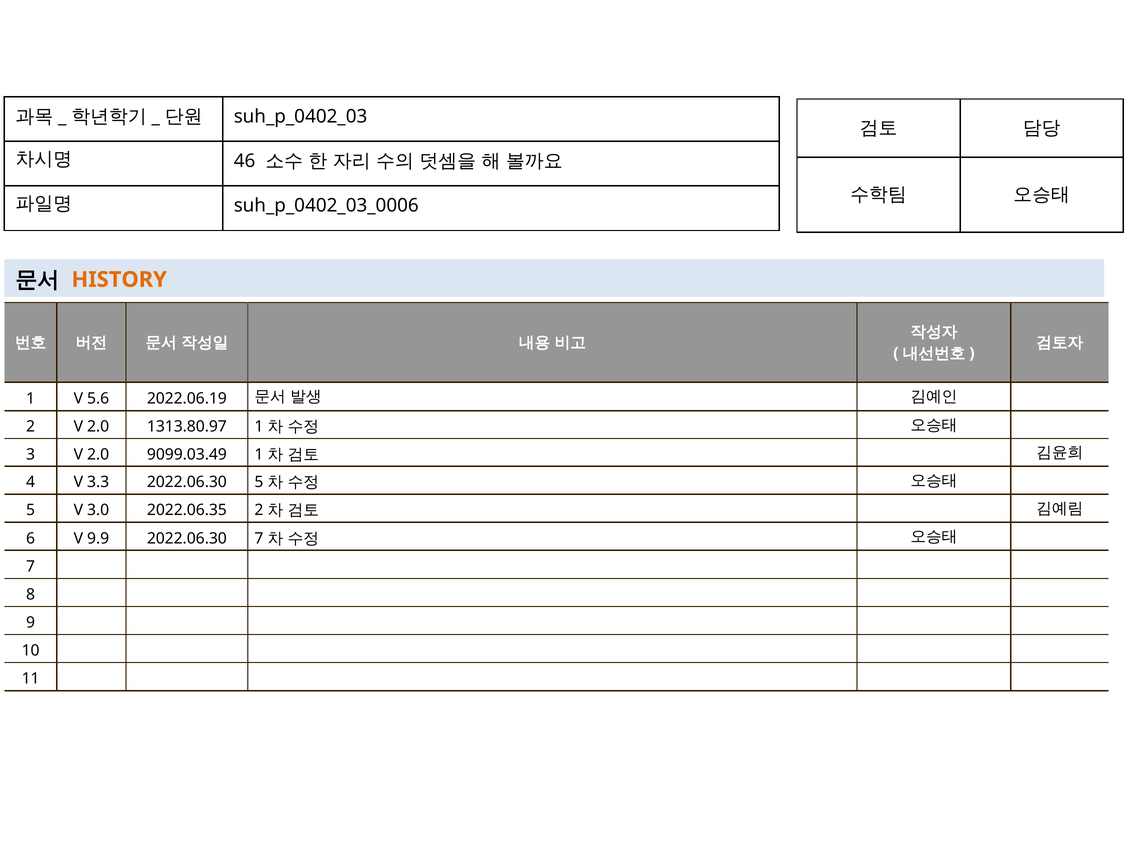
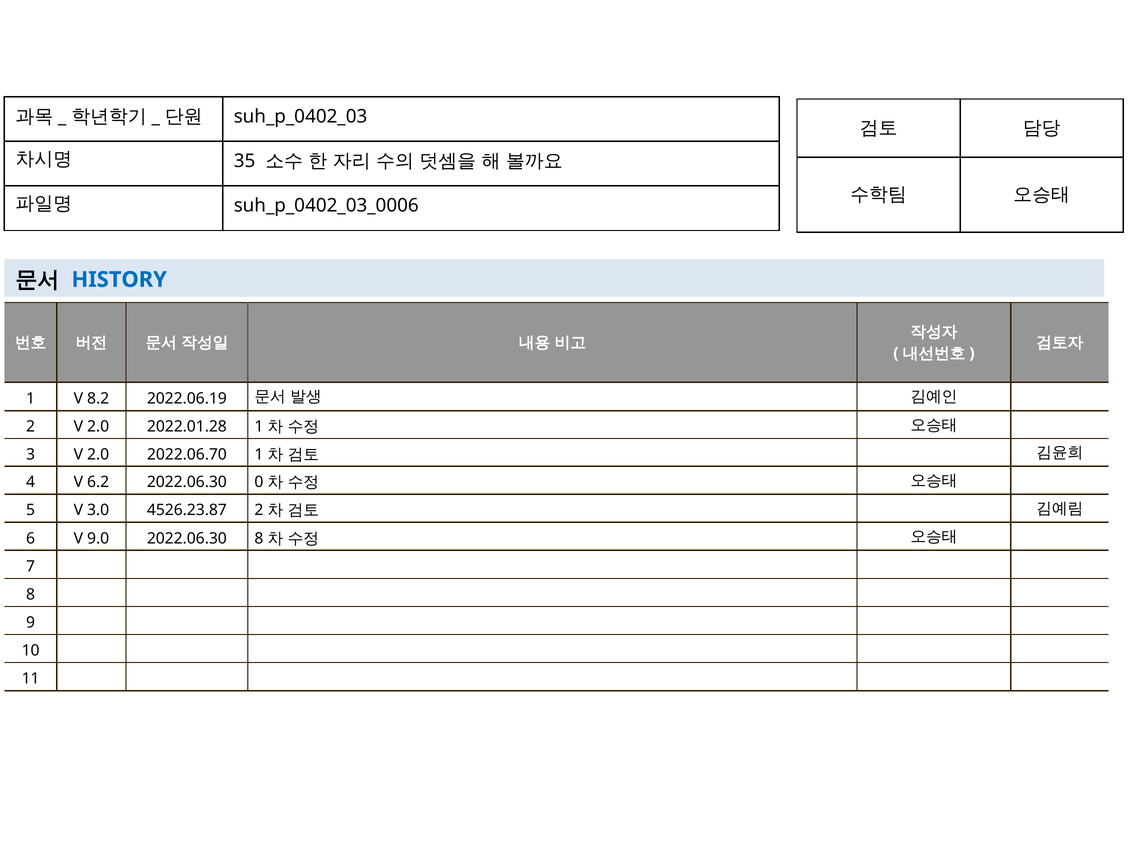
46: 46 -> 35
HISTORY colour: orange -> blue
5.6: 5.6 -> 8.2
1313.80.97: 1313.80.97 -> 2022.01.28
9099.03.49: 9099.03.49 -> 2022.06.70
3.3: 3.3 -> 6.2
2022.06.30 5: 5 -> 0
2022.06.35: 2022.06.35 -> 4526.23.87
9.9: 9.9 -> 9.0
2022.06.30 7: 7 -> 8
